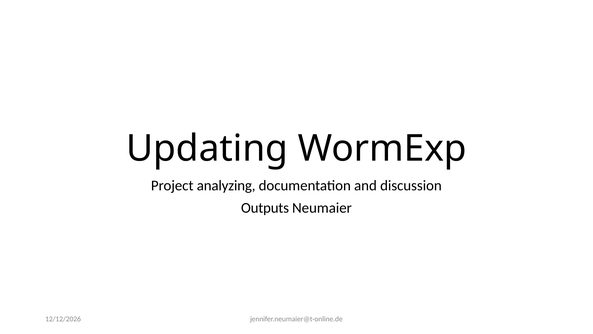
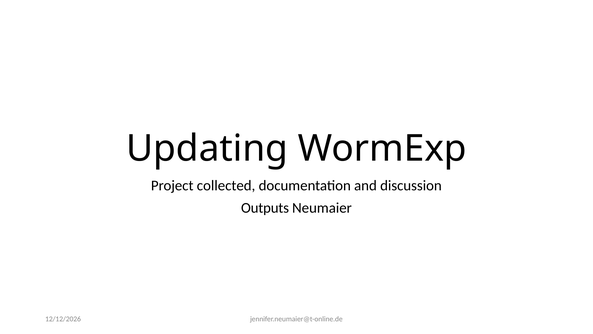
analyzing: analyzing -> collected
